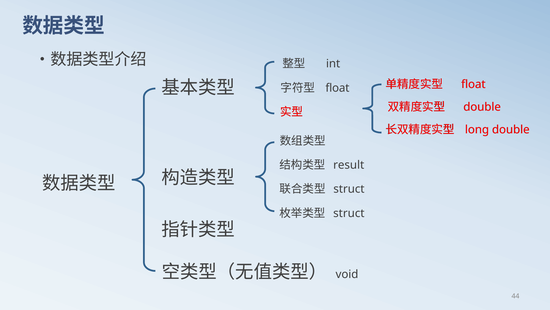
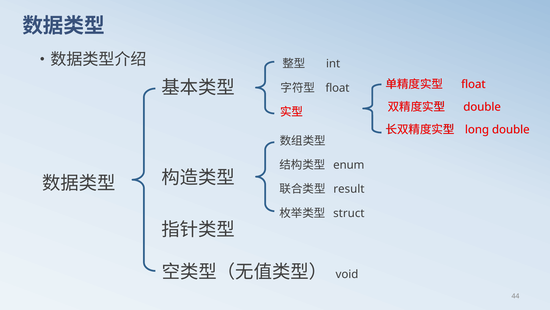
result: result -> enum
struct at (349, 189): struct -> result
